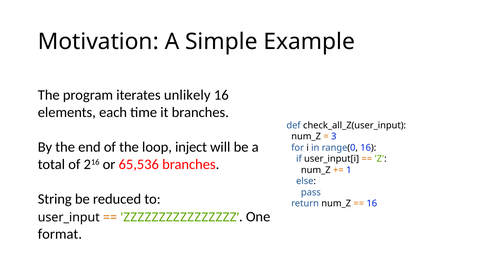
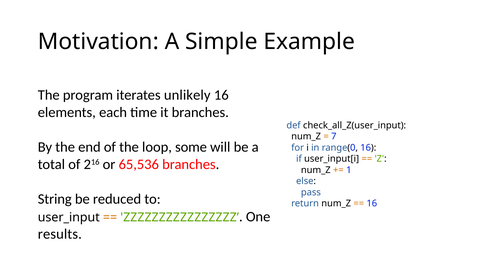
3: 3 -> 7
inject: inject -> some
format: format -> results
